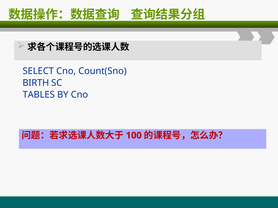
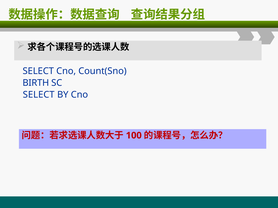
TABLES at (39, 95): TABLES -> SELECT
